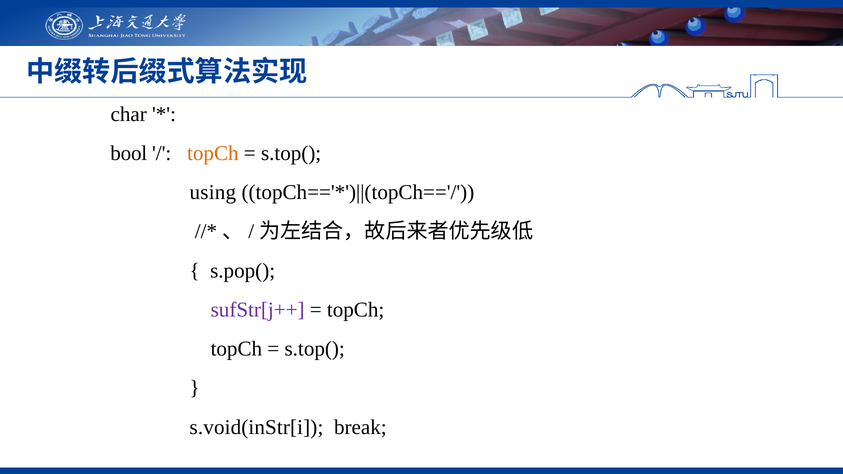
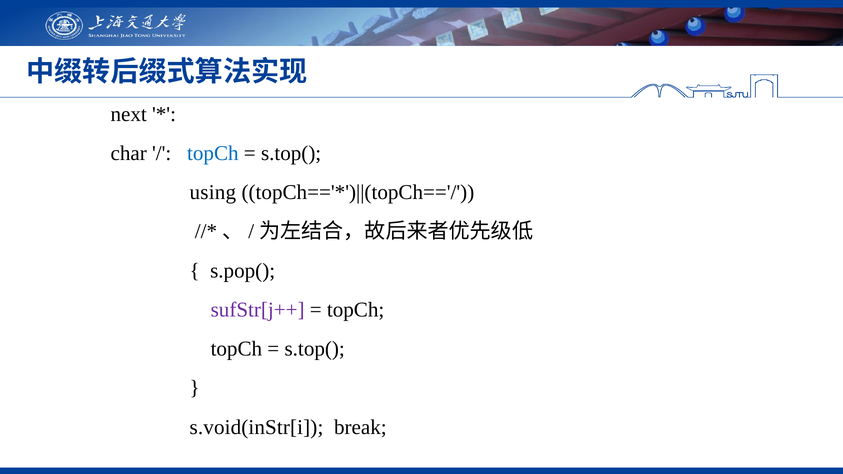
char: char -> next
bool: bool -> char
topCh at (213, 153) colour: orange -> blue
